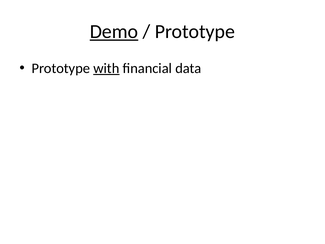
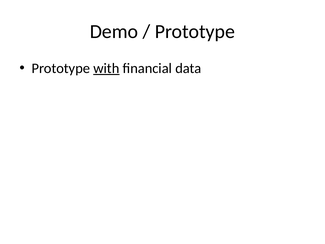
Demo underline: present -> none
